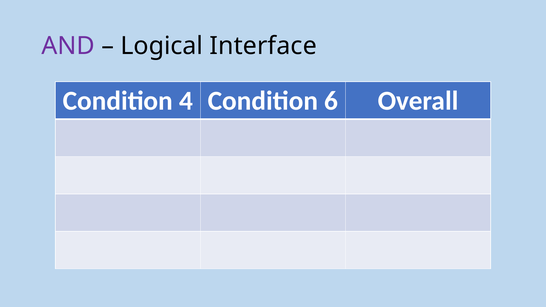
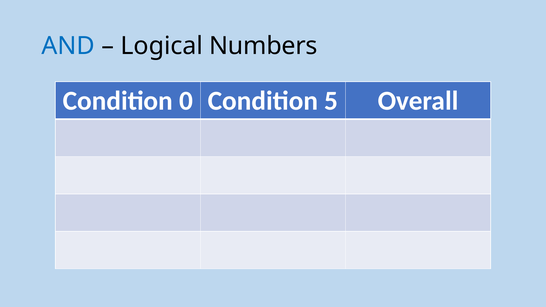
AND colour: purple -> blue
Interface: Interface -> Numbers
4: 4 -> 0
6: 6 -> 5
